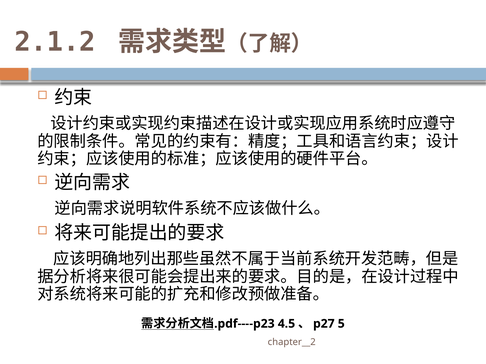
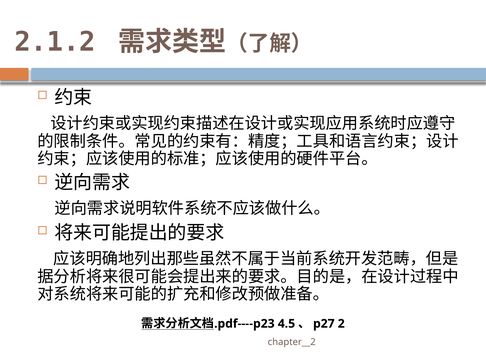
5: 5 -> 2
